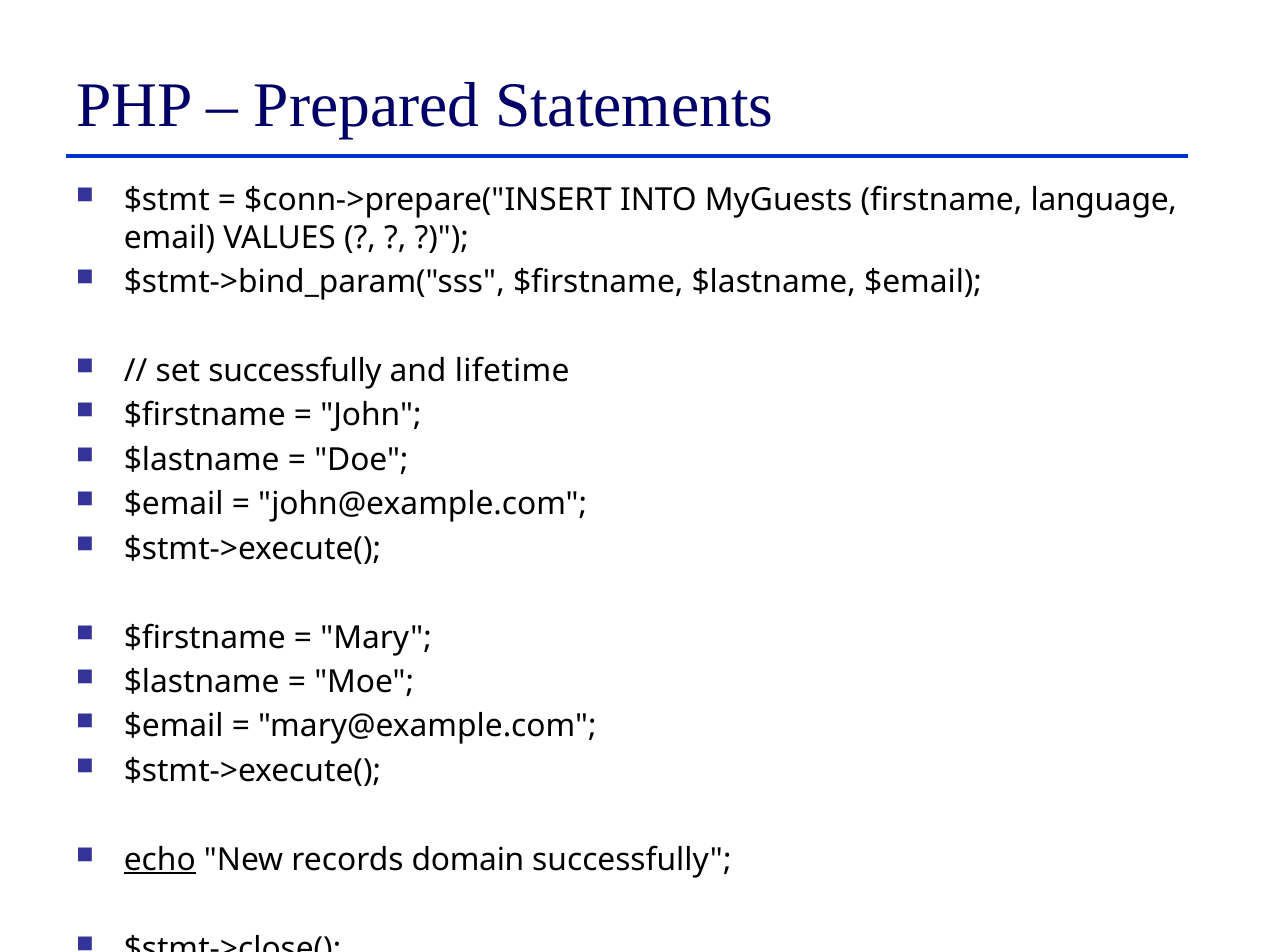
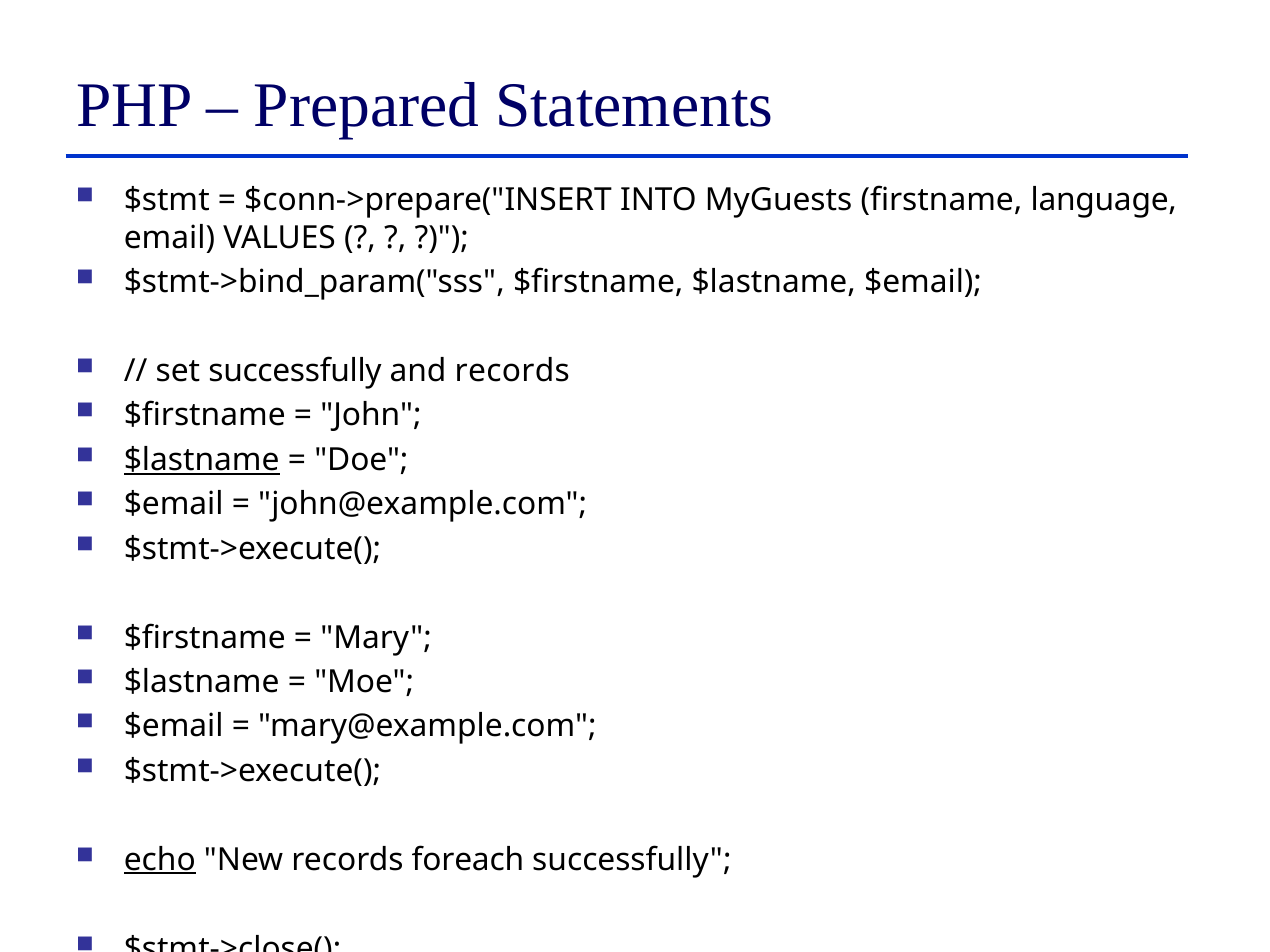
and lifetime: lifetime -> records
$lastname at (202, 460) underline: none -> present
domain: domain -> foreach
